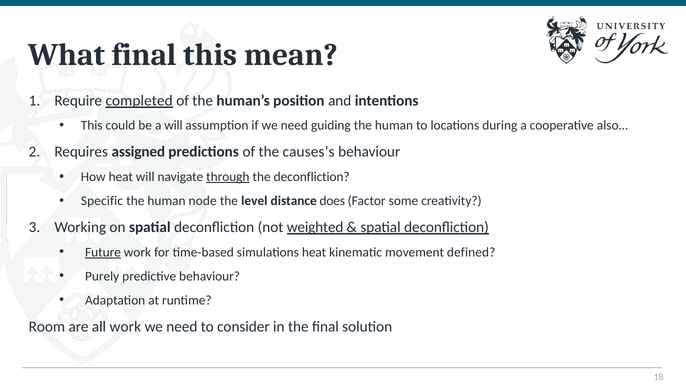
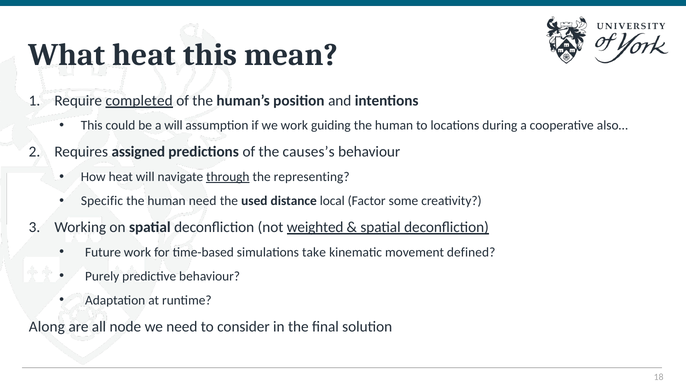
What final: final -> heat
if we need: need -> work
the deconfliction: deconfliction -> representing
human node: node -> need
level: level -> used
does: does -> local
Future underline: present -> none
simulations heat: heat -> take
Room: Room -> Along
all work: work -> node
